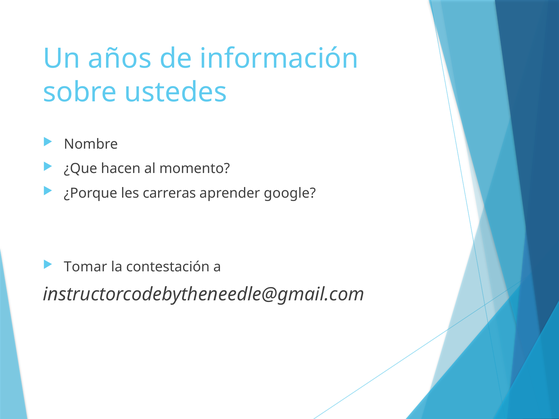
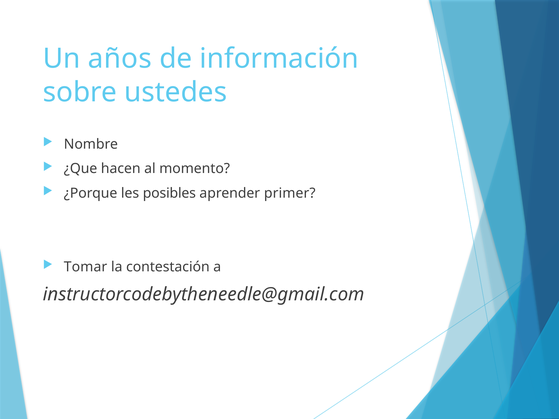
carreras: carreras -> posibles
google: google -> primer
